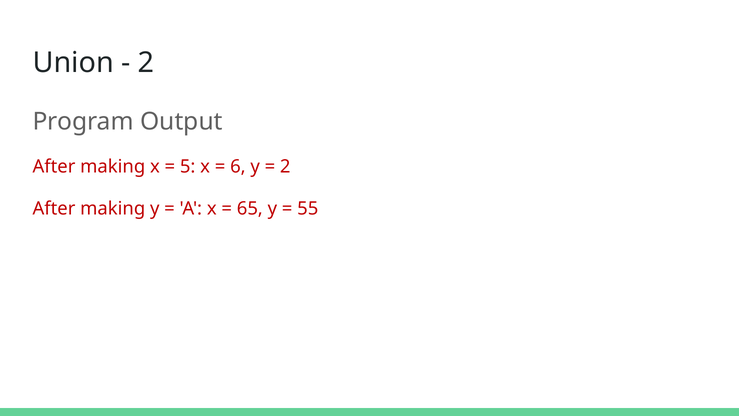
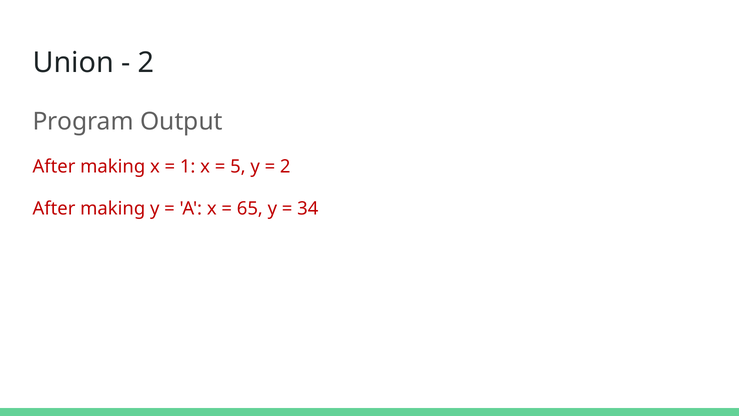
5: 5 -> 1
6: 6 -> 5
55: 55 -> 34
